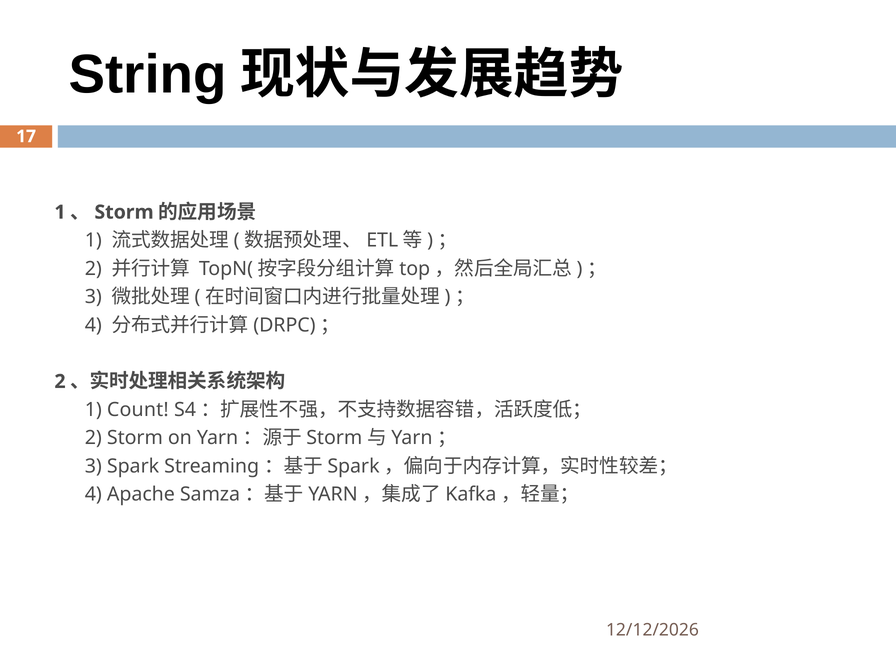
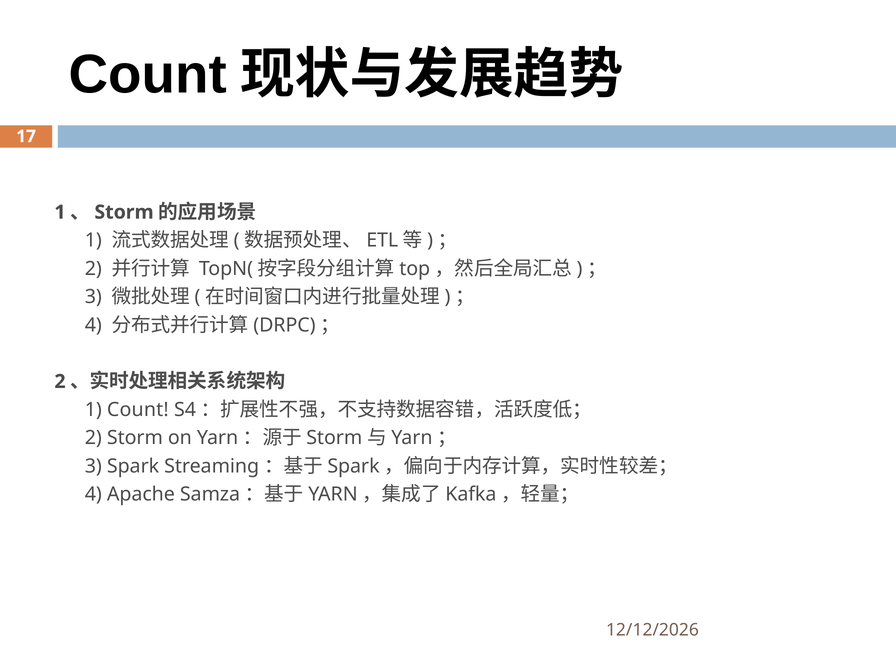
String at (148, 75): String -> Count
